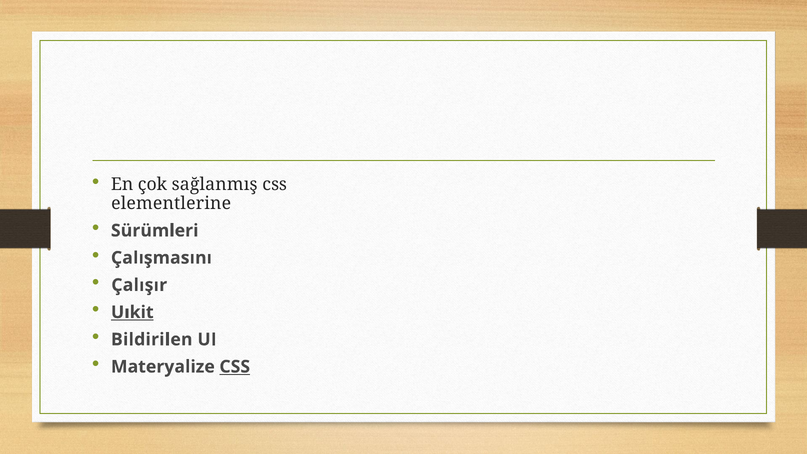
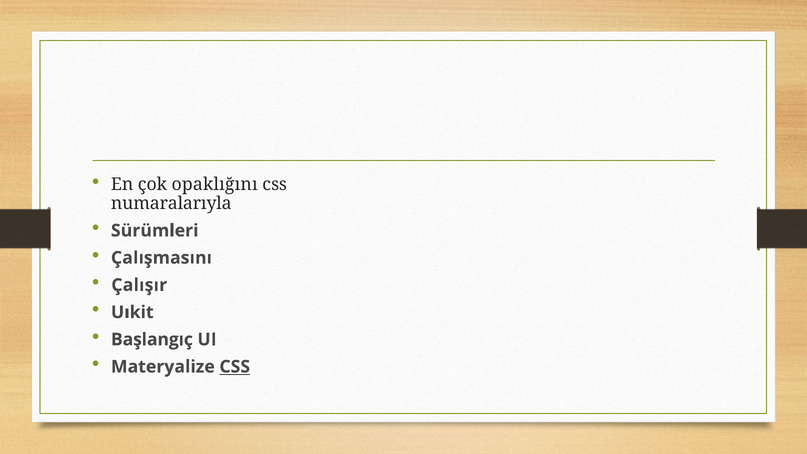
sağlanmış: sağlanmış -> opaklığını
elementlerine: elementlerine -> numaralarıyla
Uıkit underline: present -> none
Bildirilen: Bildirilen -> Başlangıç
